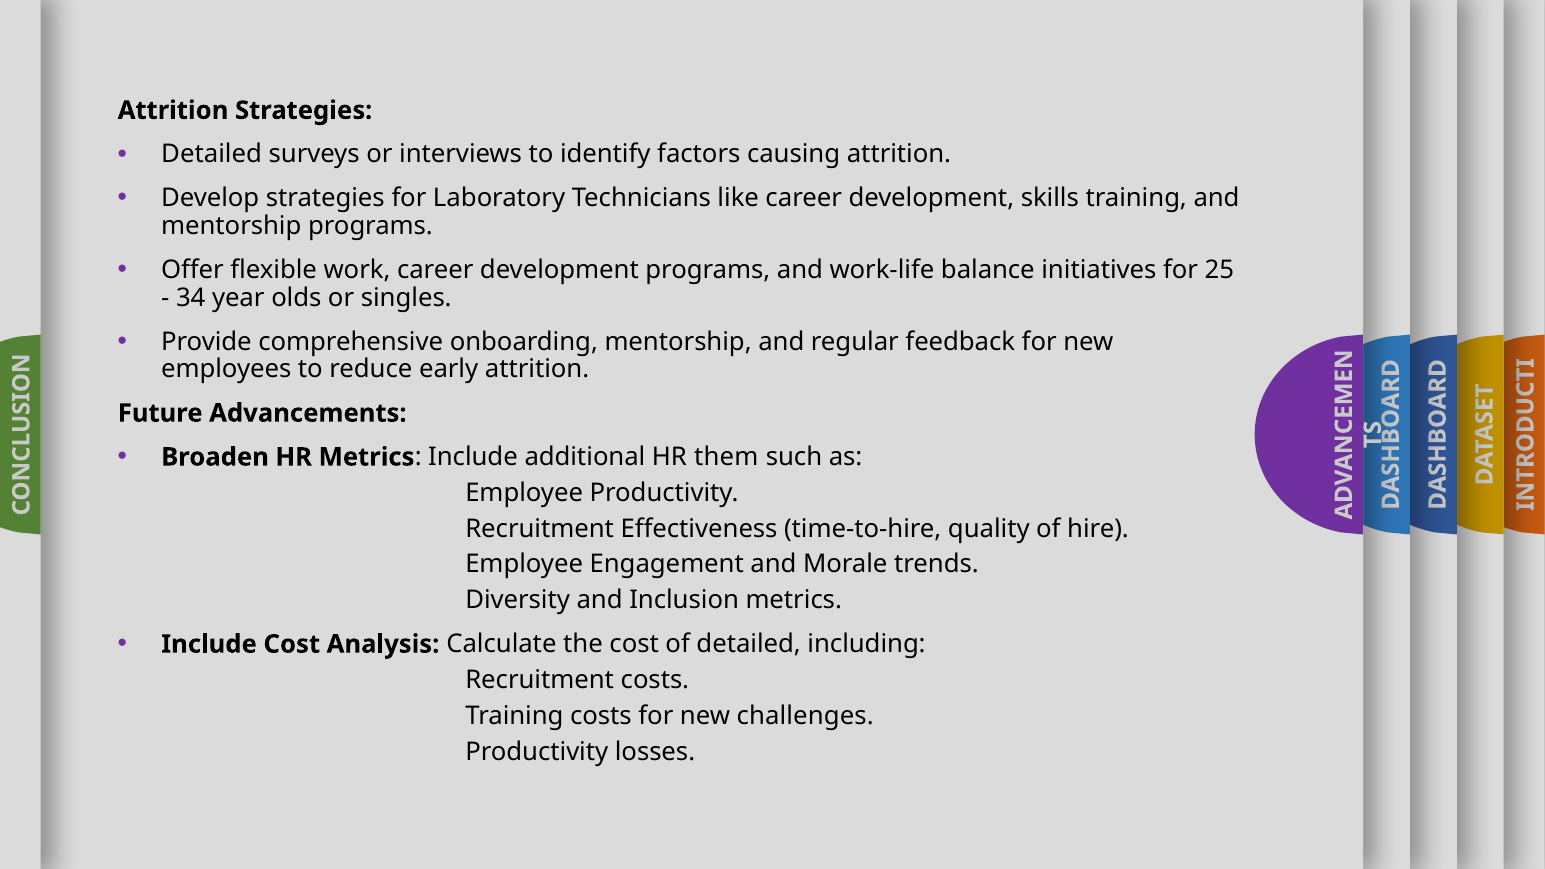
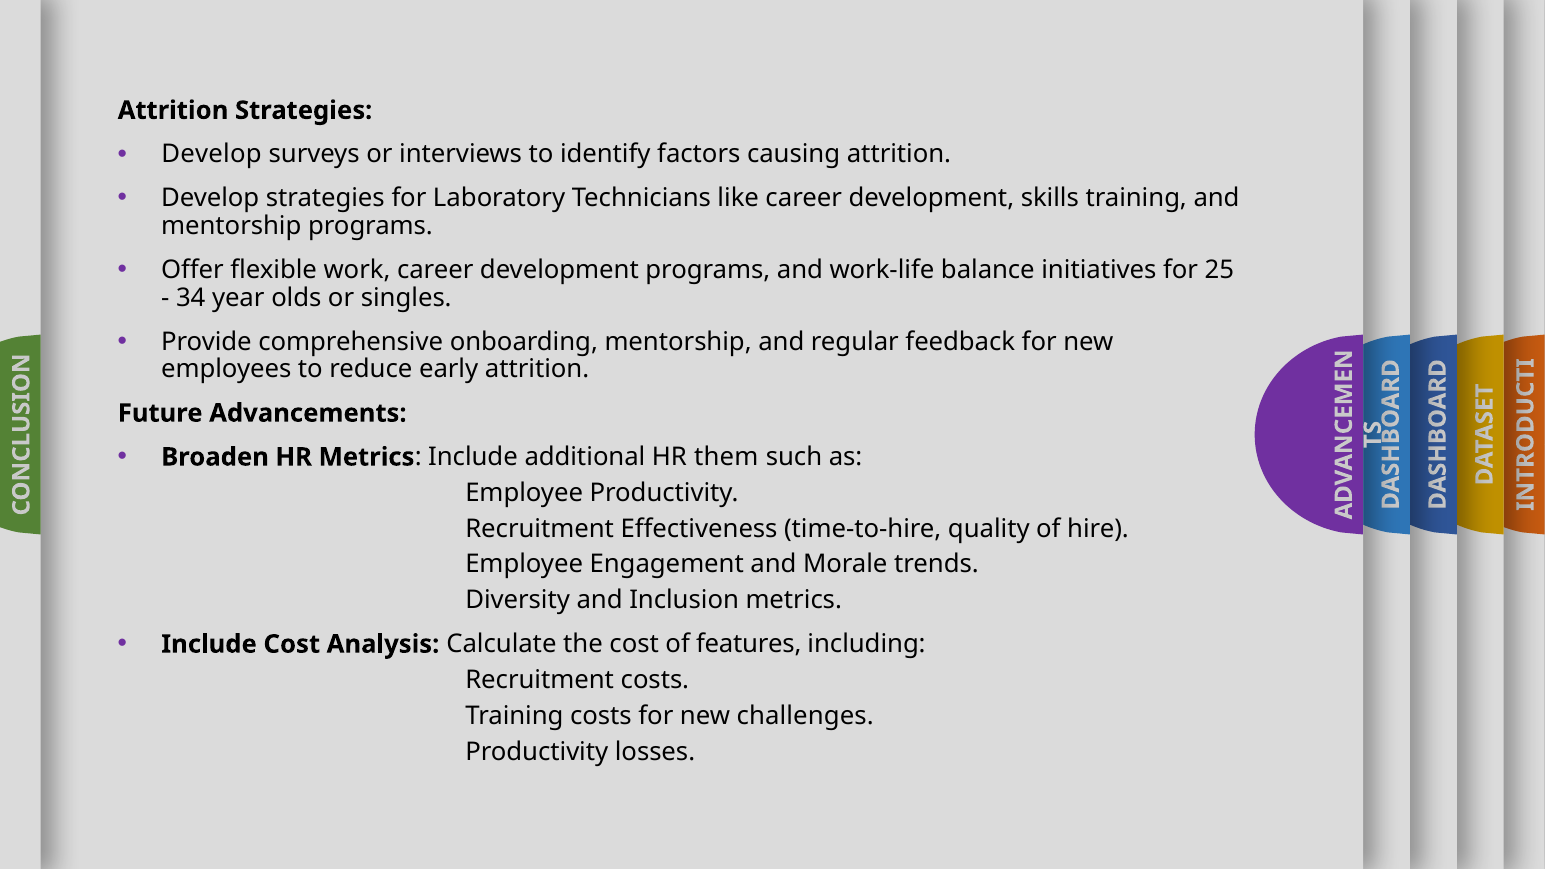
Detailed at (212, 154): Detailed -> Develop
of detailed: detailed -> features
